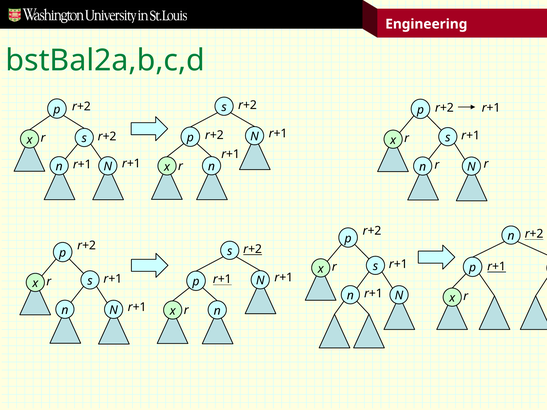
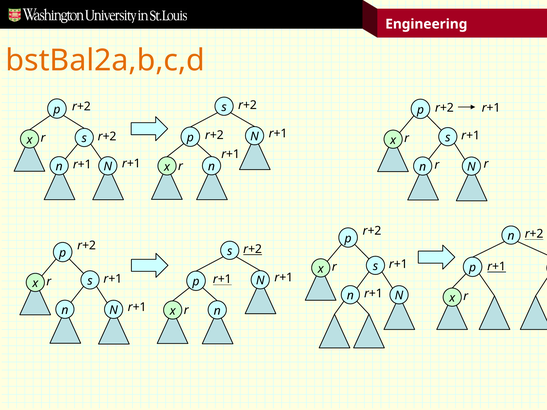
bstBal2a,b,c,d colour: green -> orange
